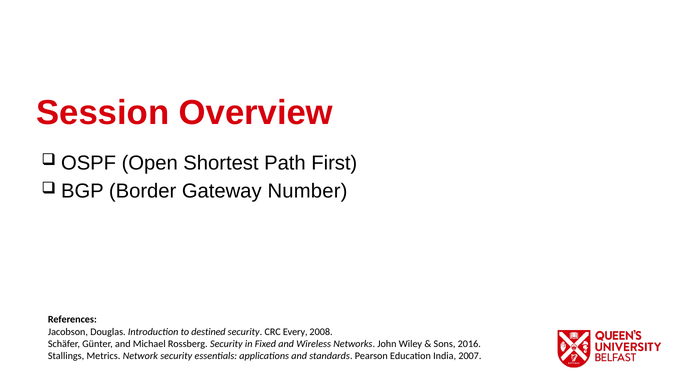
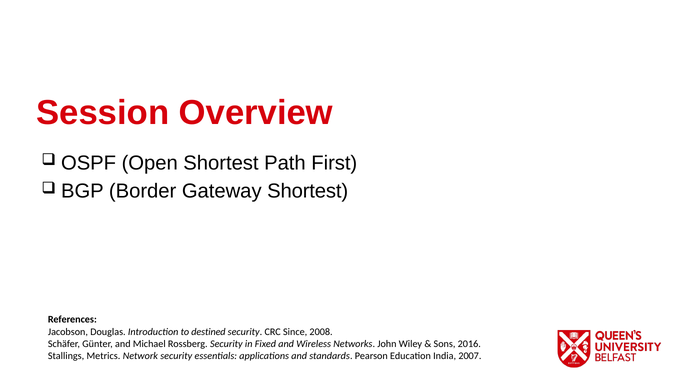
Gateway Number: Number -> Shortest
Every: Every -> Since
